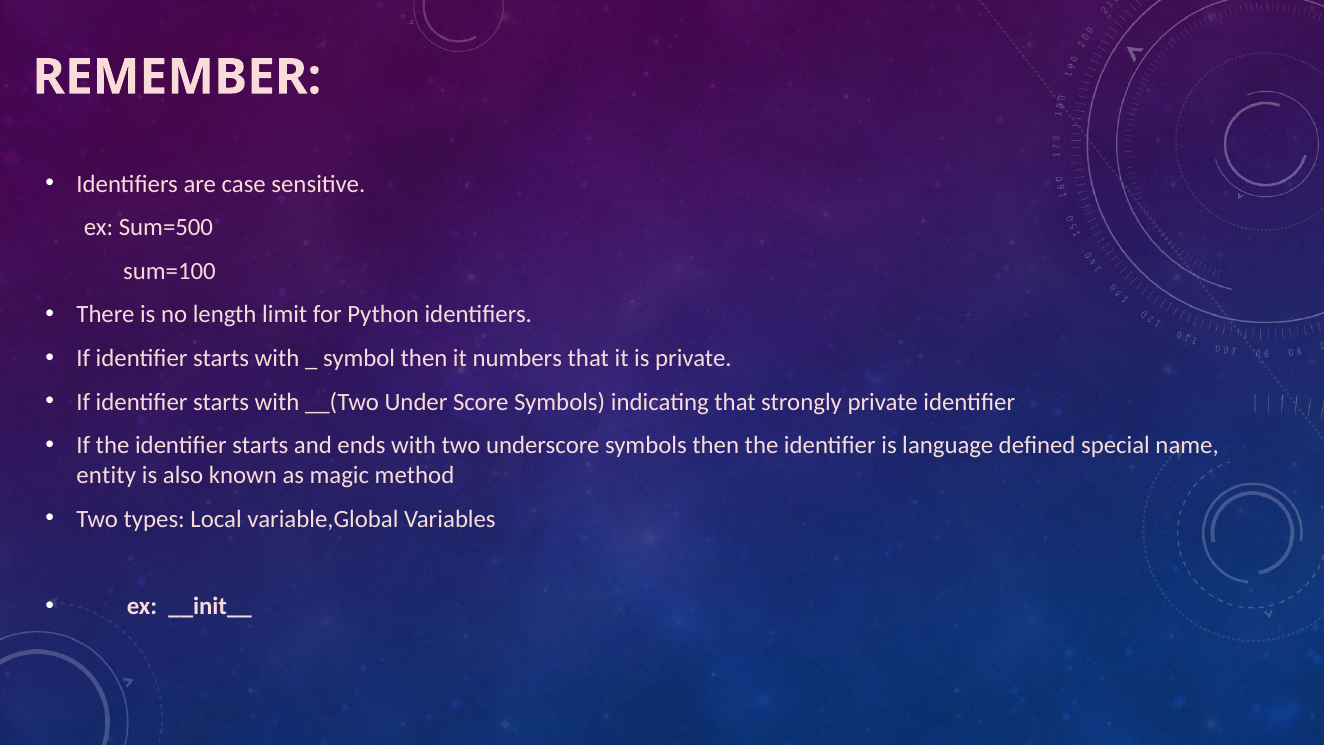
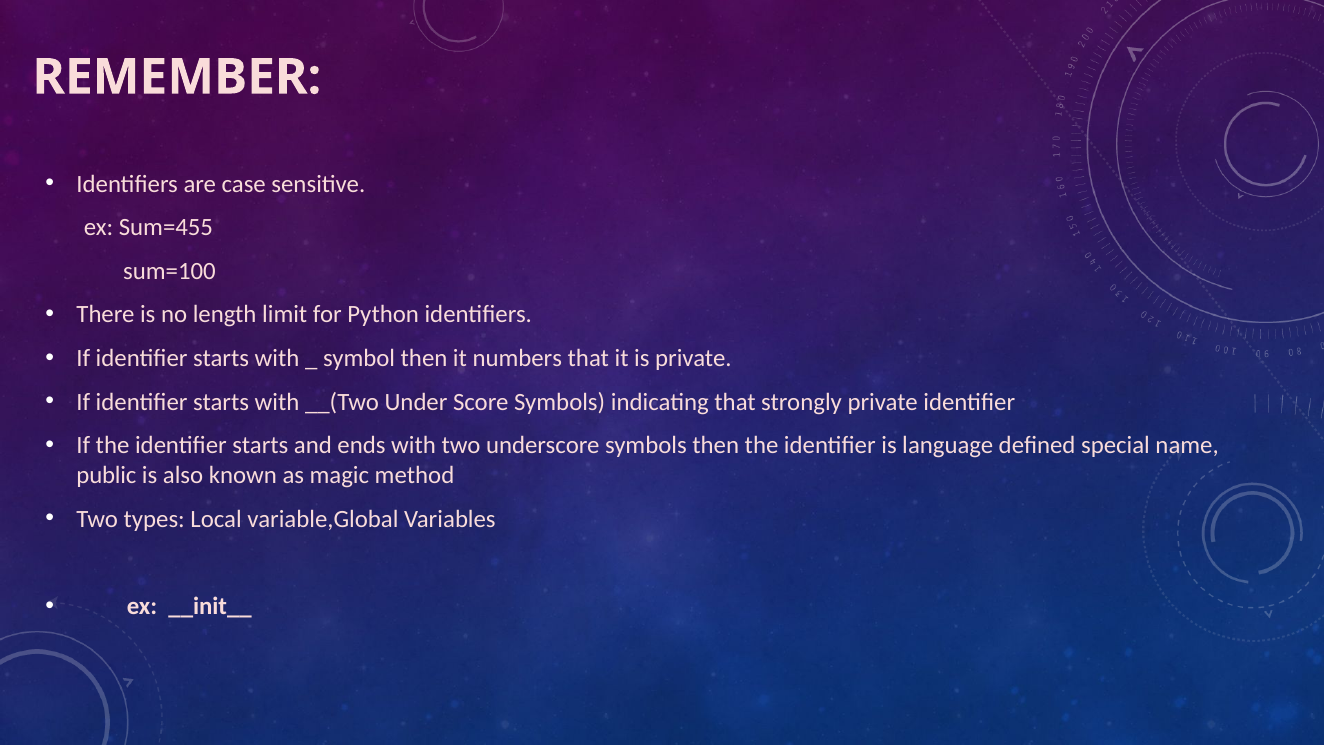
Sum=500: Sum=500 -> Sum=455
entity: entity -> public
